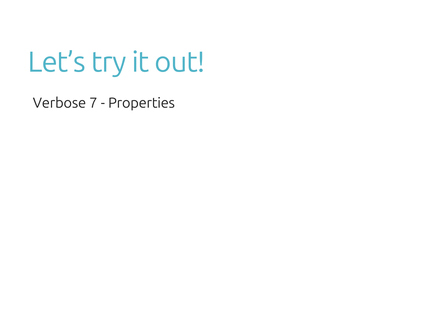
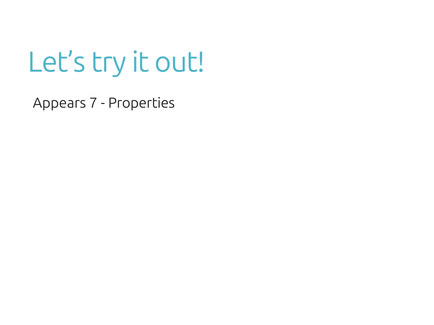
Verbose: Verbose -> Appears
